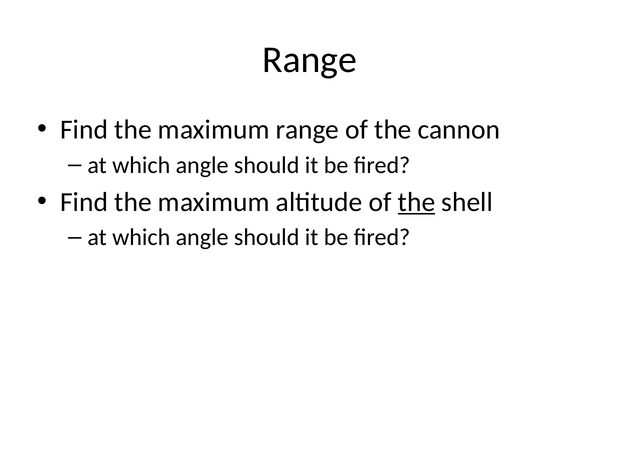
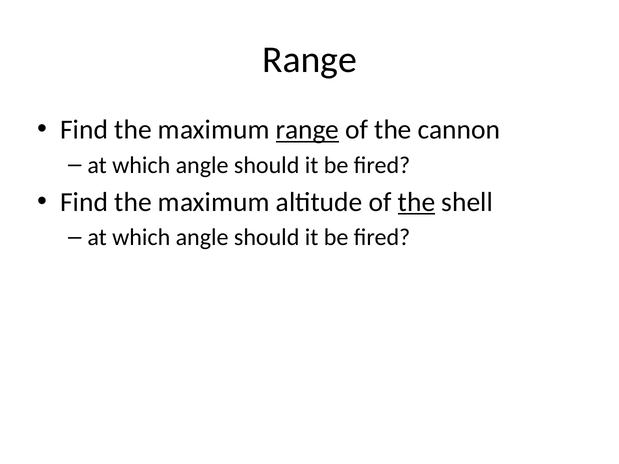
range at (307, 130) underline: none -> present
